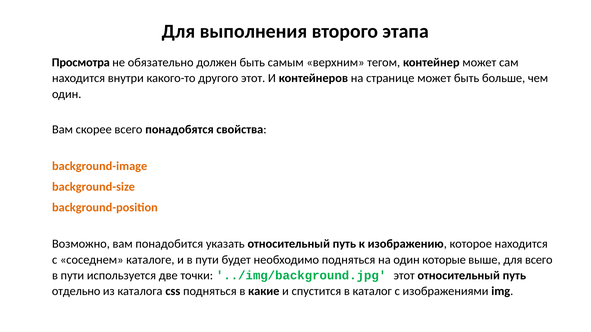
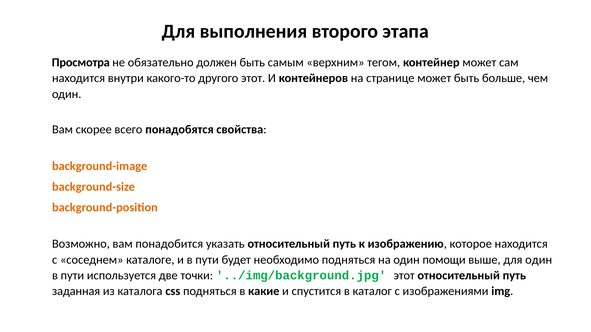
которые: которые -> помощи
для всего: всего -> один
отдельно: отдельно -> заданная
